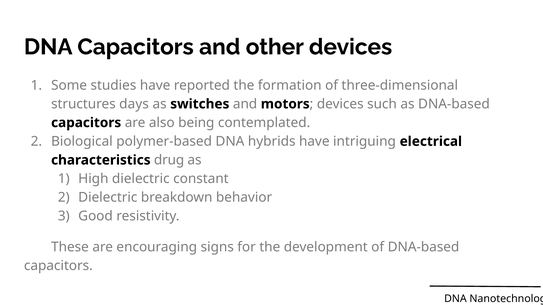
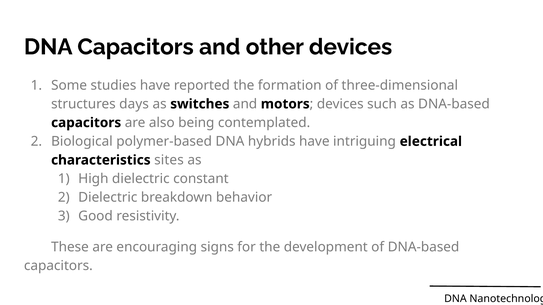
drug: drug -> sites
